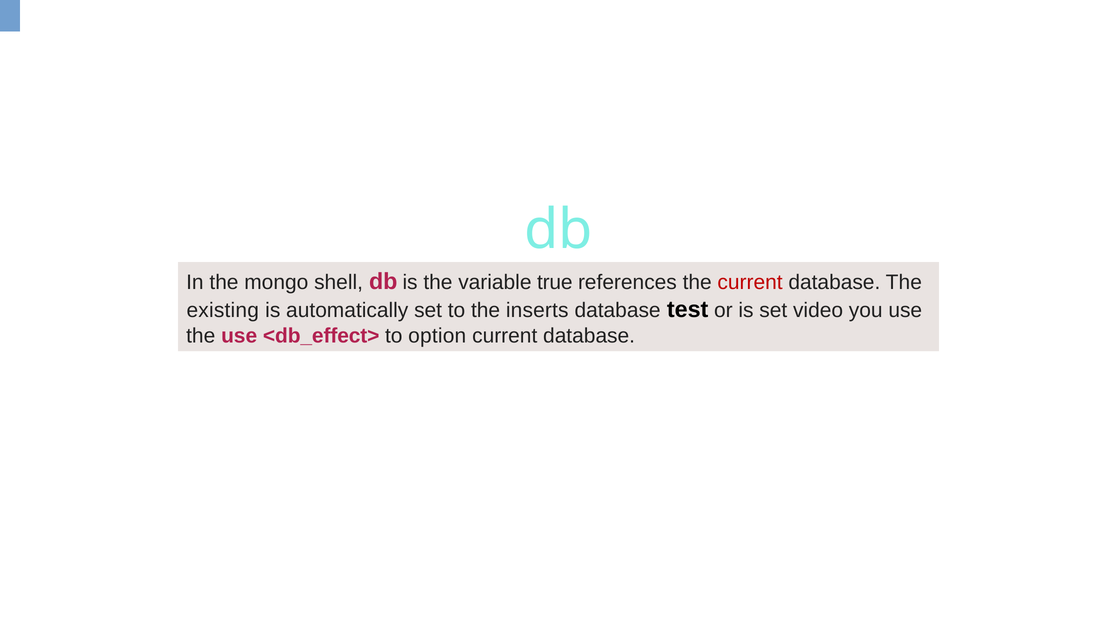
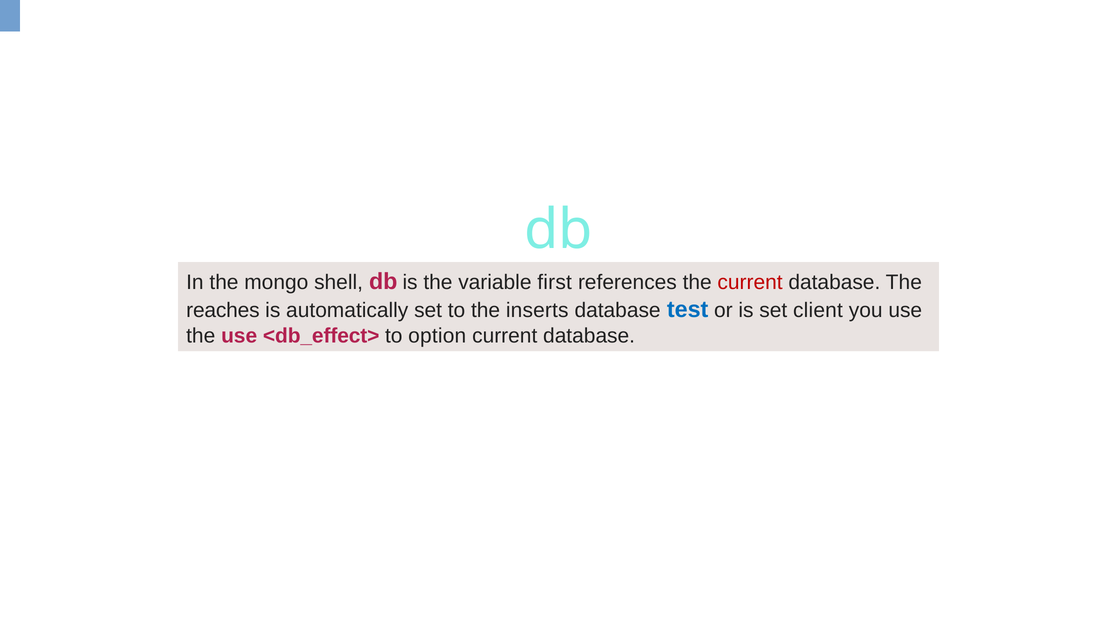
true: true -> first
existing: existing -> reaches
test colour: black -> blue
video: video -> client
